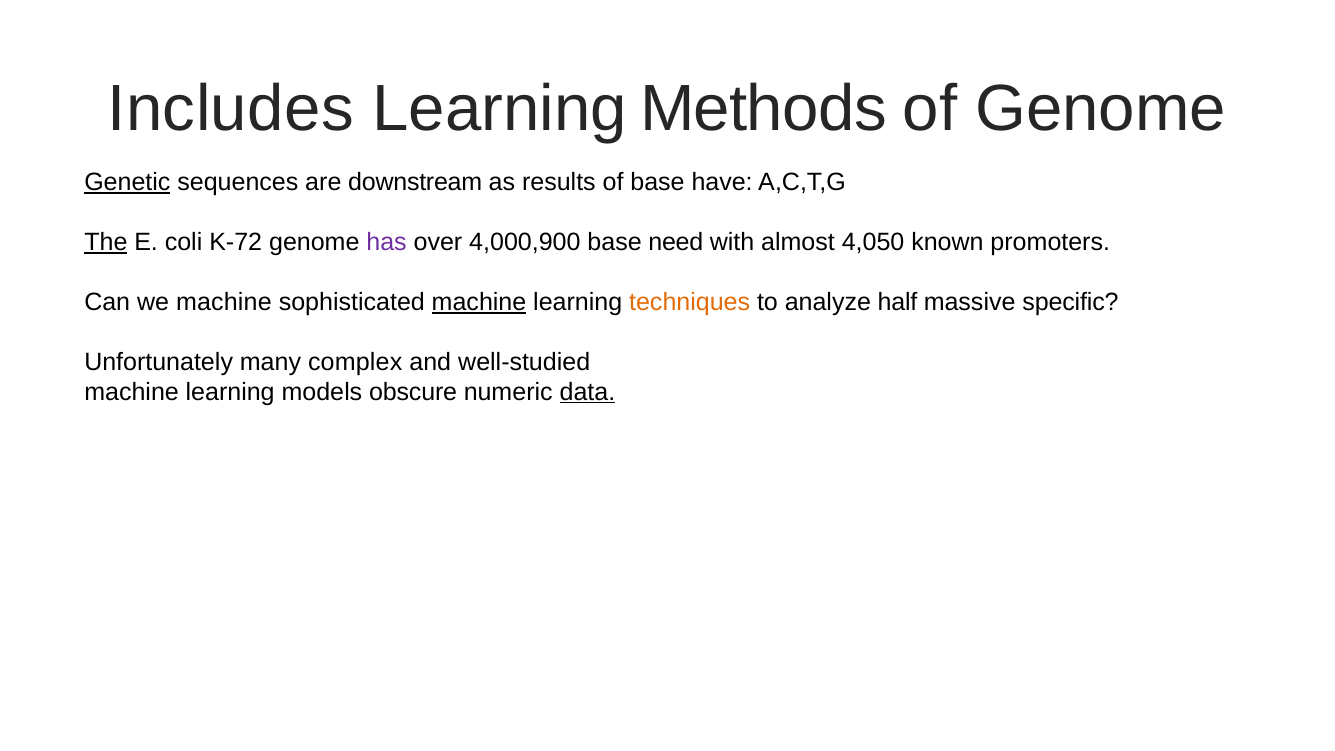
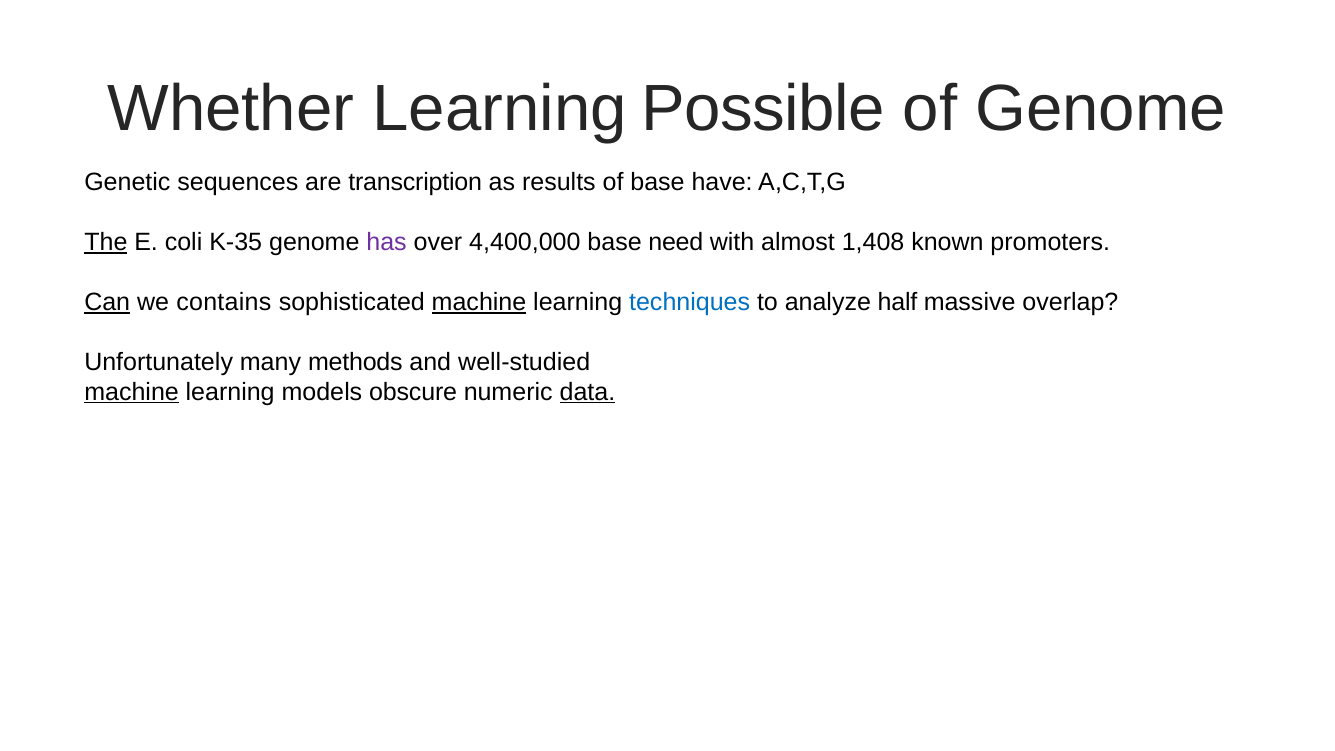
Includes: Includes -> Whether
Methods: Methods -> Possible
Genetic underline: present -> none
downstream: downstream -> transcription
K-72: K-72 -> K-35
4,000,900: 4,000,900 -> 4,400,000
4,050: 4,050 -> 1,408
Can underline: none -> present
we machine: machine -> contains
techniques colour: orange -> blue
specific: specific -> overlap
complex: complex -> methods
machine at (132, 392) underline: none -> present
